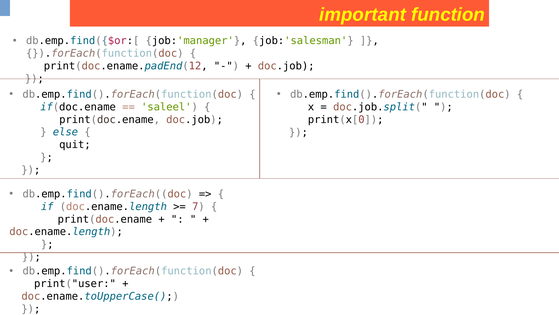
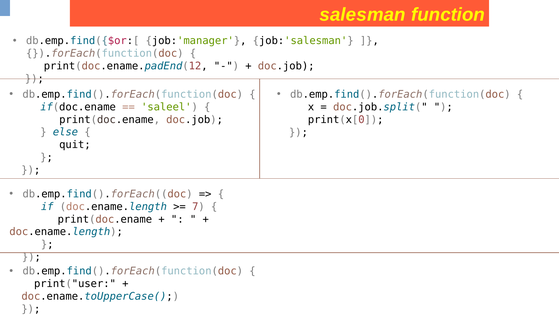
important: important -> salesman
